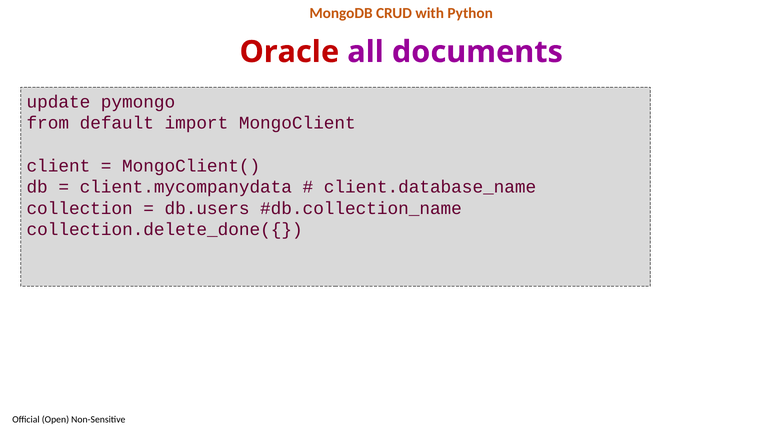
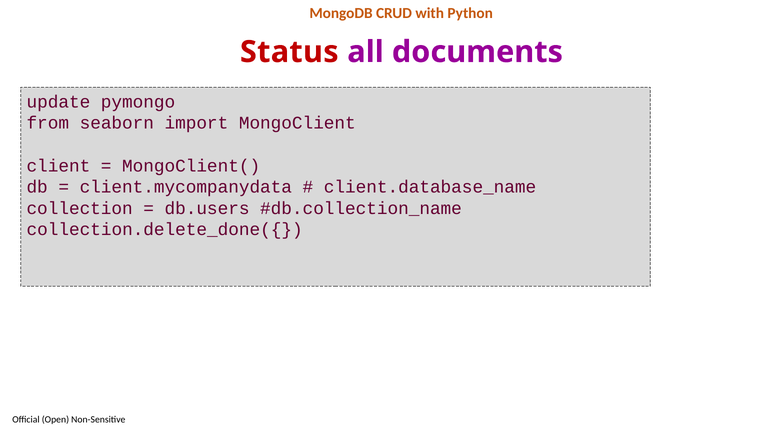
Oracle: Oracle -> Status
default: default -> seaborn
